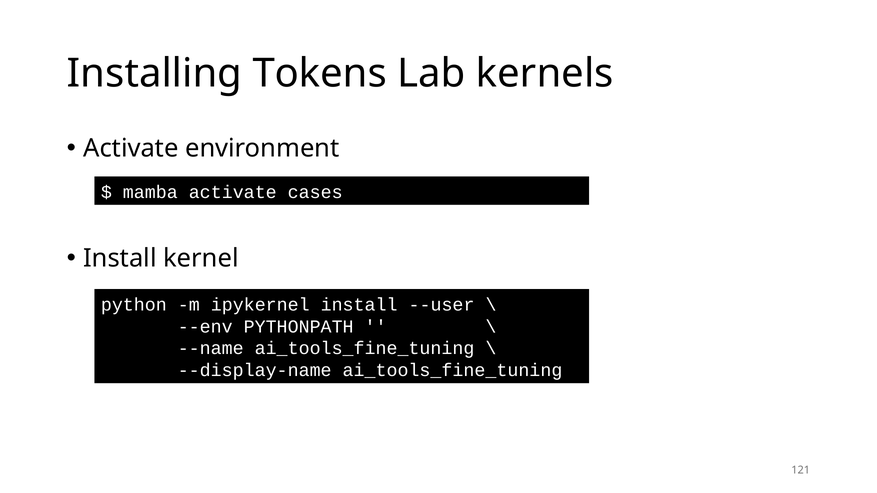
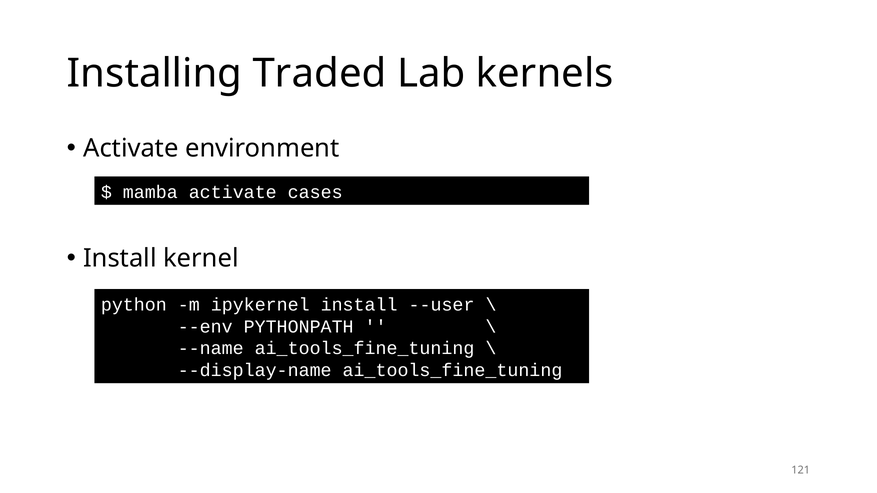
Tokens: Tokens -> Traded
